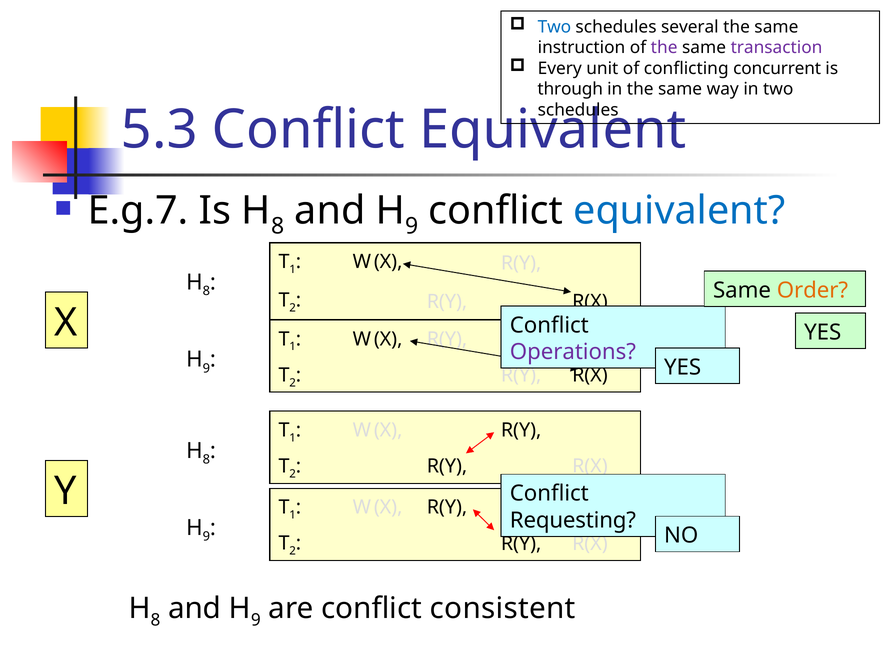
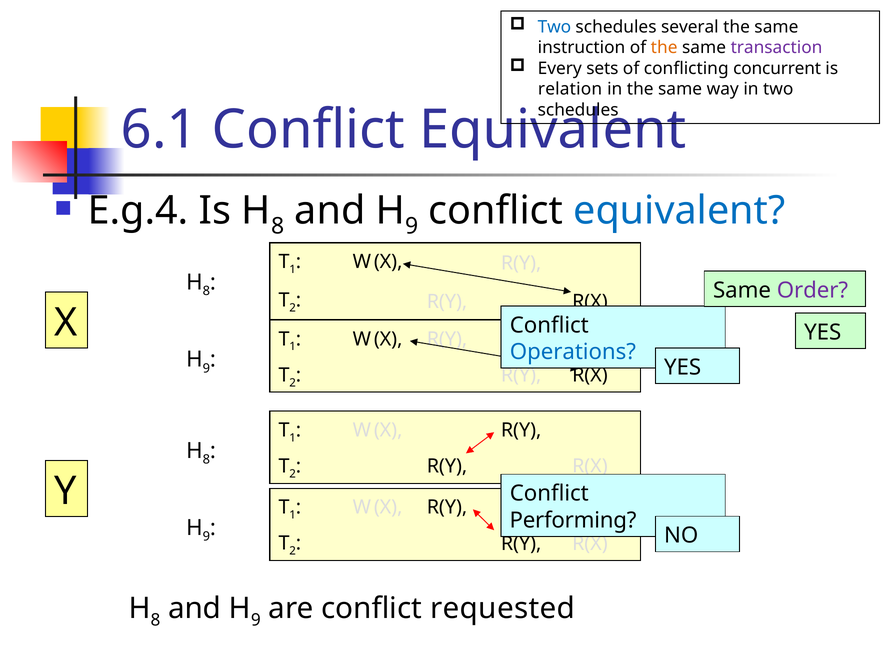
the at (664, 48) colour: purple -> orange
unit: unit -> sets
through: through -> relation
5.3: 5.3 -> 6.1
E.g.7: E.g.7 -> E.g.4
Order colour: orange -> purple
Operations colour: purple -> blue
Requesting: Requesting -> Performing
consistent: consistent -> requested
